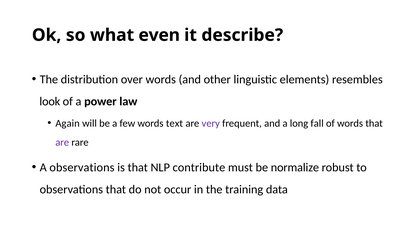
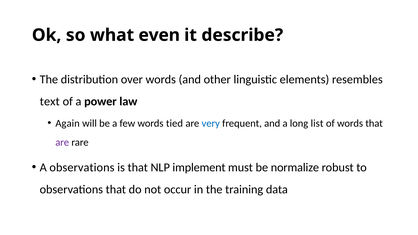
look: look -> text
text: text -> tied
very colour: purple -> blue
fall: fall -> list
contribute: contribute -> implement
